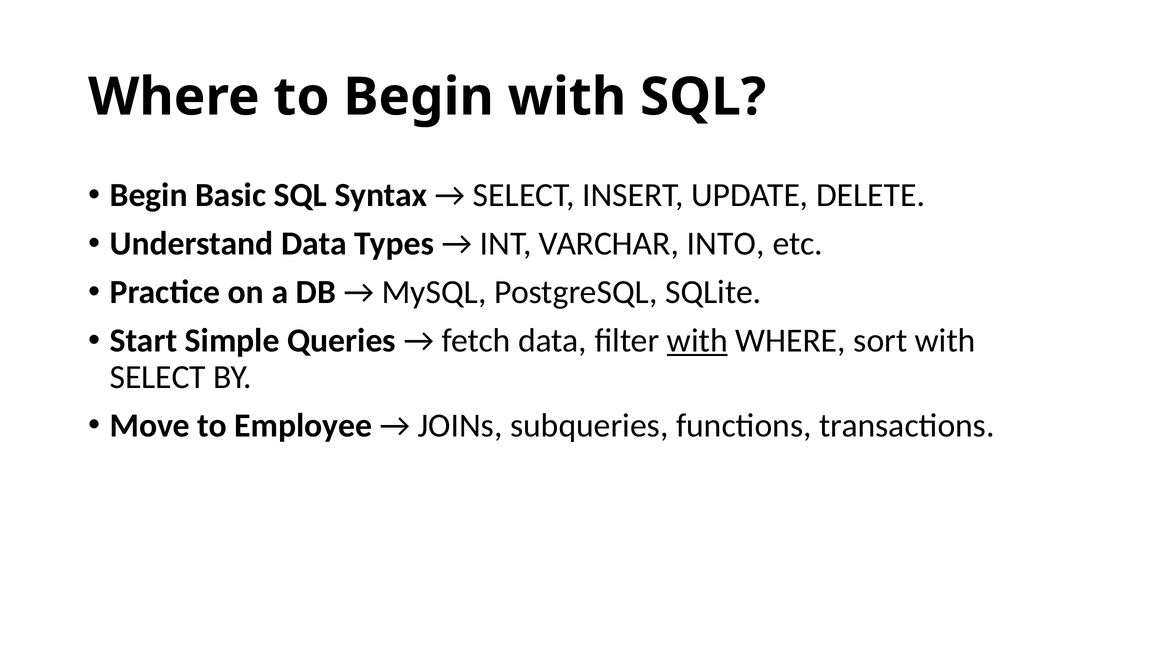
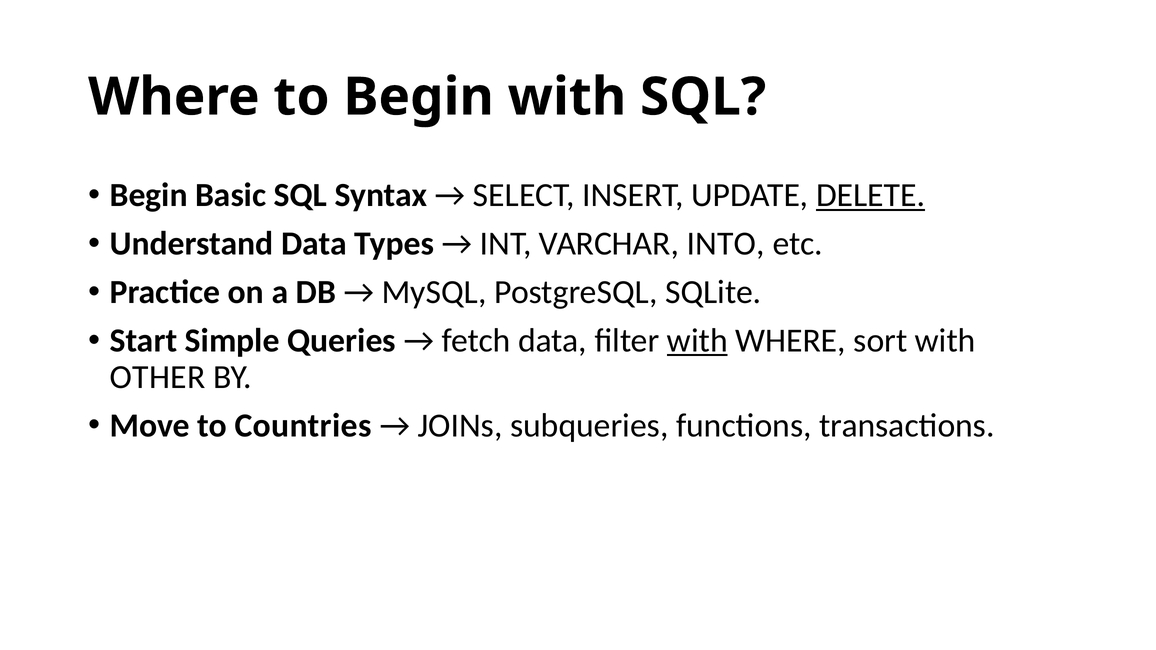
DELETE underline: none -> present
SELECT at (158, 377): SELECT -> OTHER
Employee: Employee -> Countries
